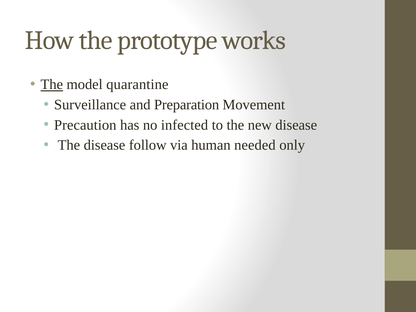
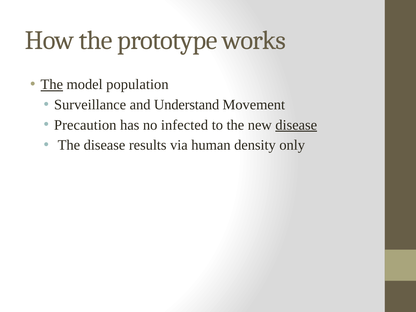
quarantine: quarantine -> population
Preparation: Preparation -> Understand
disease at (296, 125) underline: none -> present
follow: follow -> results
needed: needed -> density
